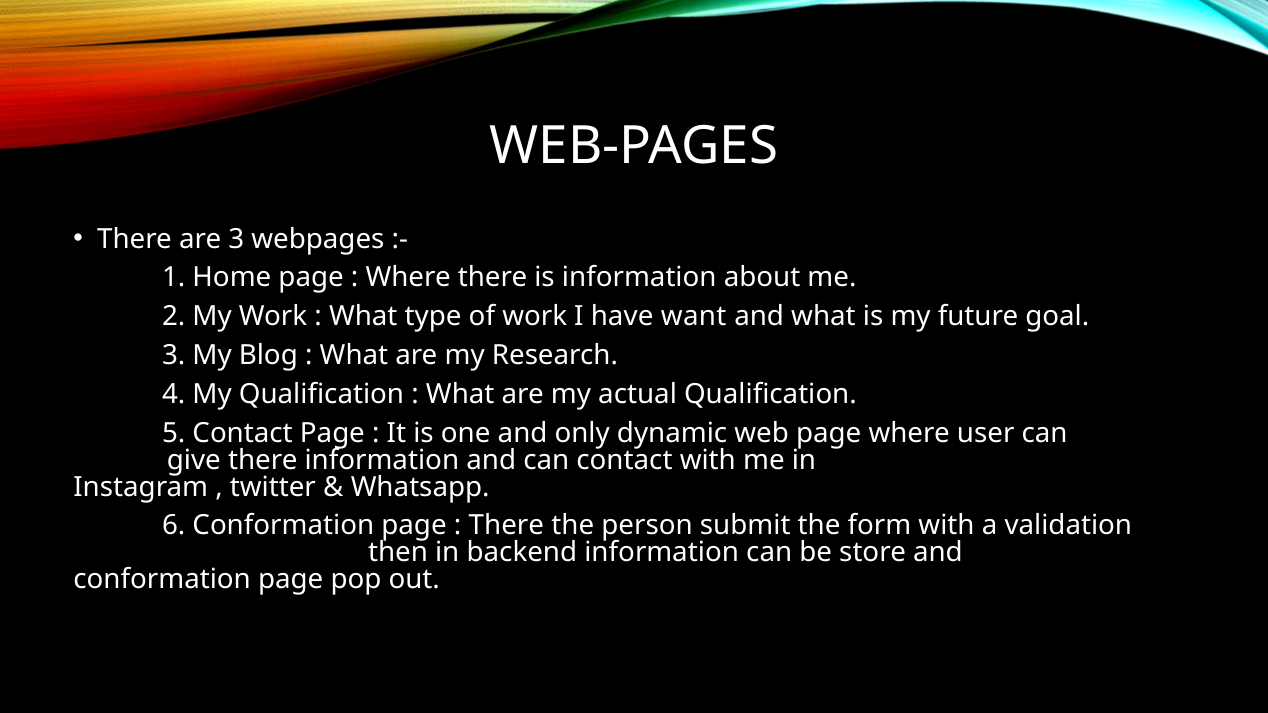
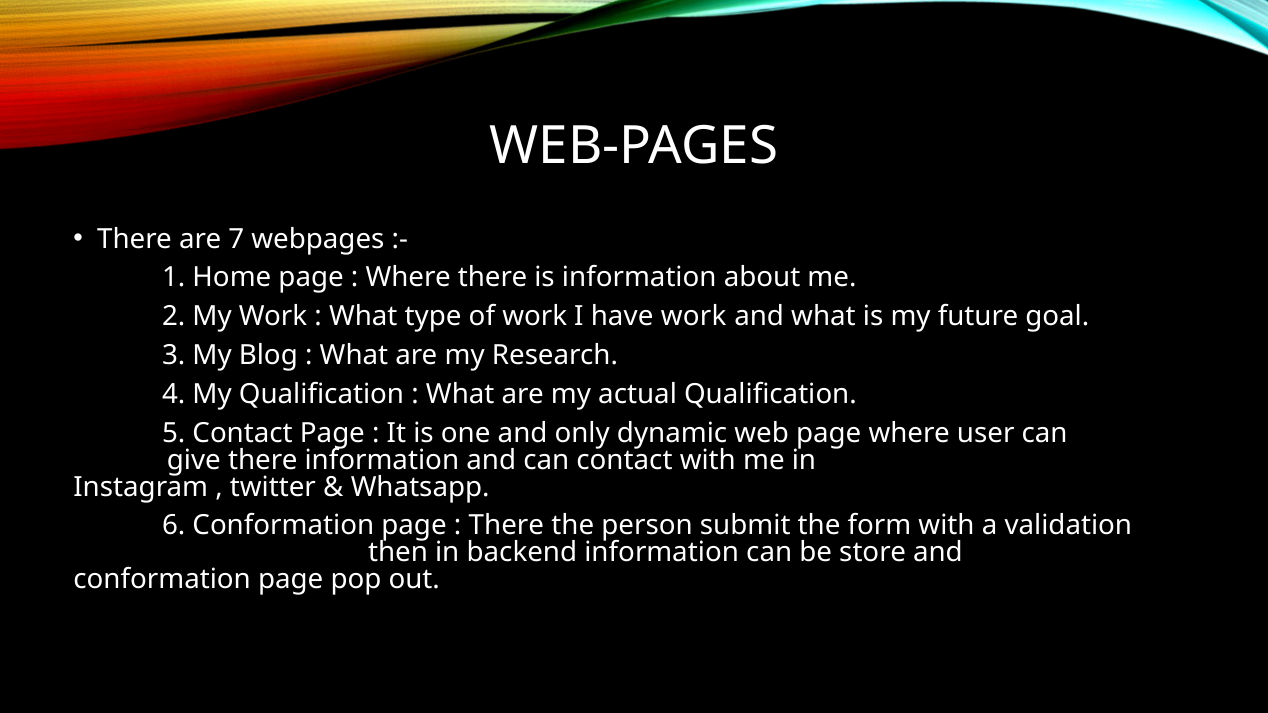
are 3: 3 -> 7
have want: want -> work
